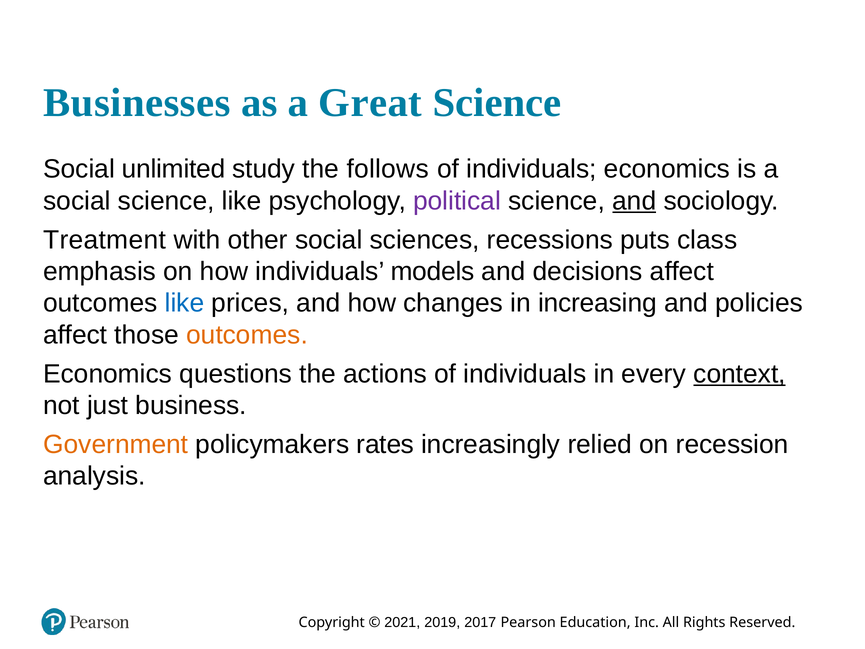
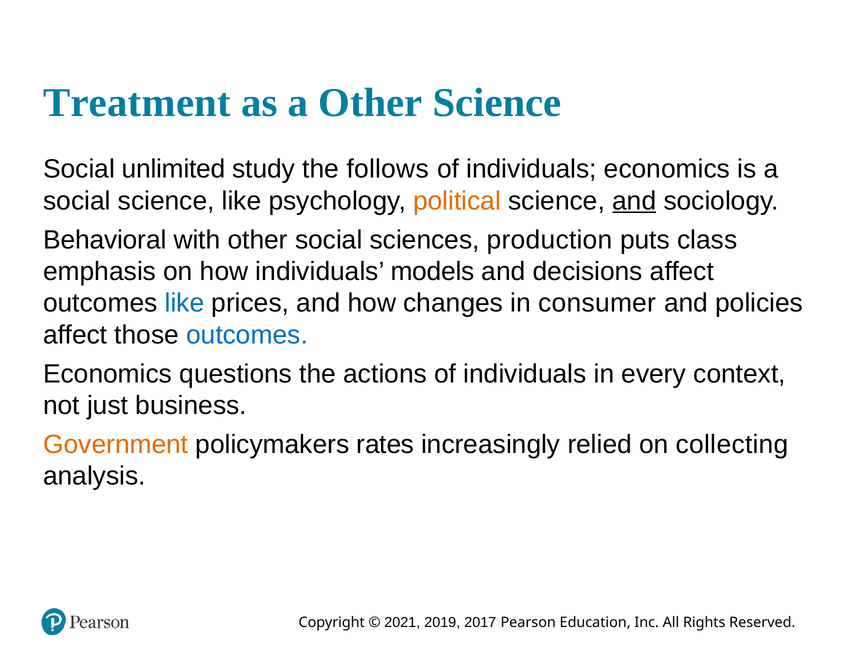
Businesses: Businesses -> Treatment
a Great: Great -> Other
political colour: purple -> orange
Treatment: Treatment -> Behavioral
recessions: recessions -> production
increasing: increasing -> consumer
outcomes at (247, 335) colour: orange -> blue
context underline: present -> none
recession: recession -> collecting
